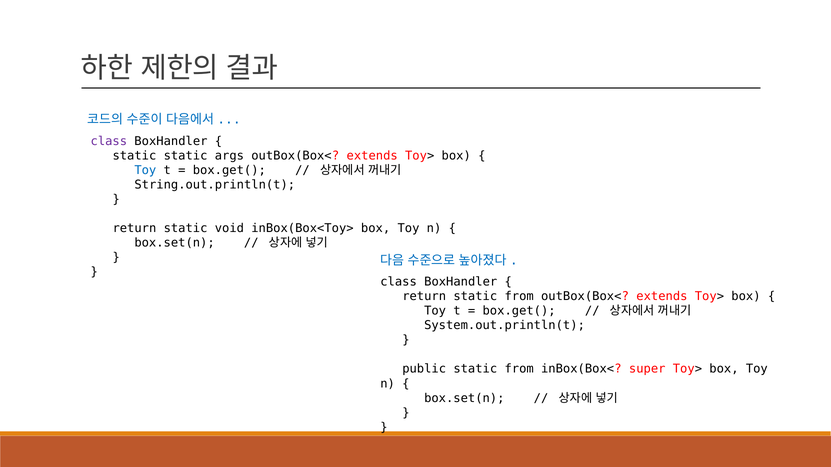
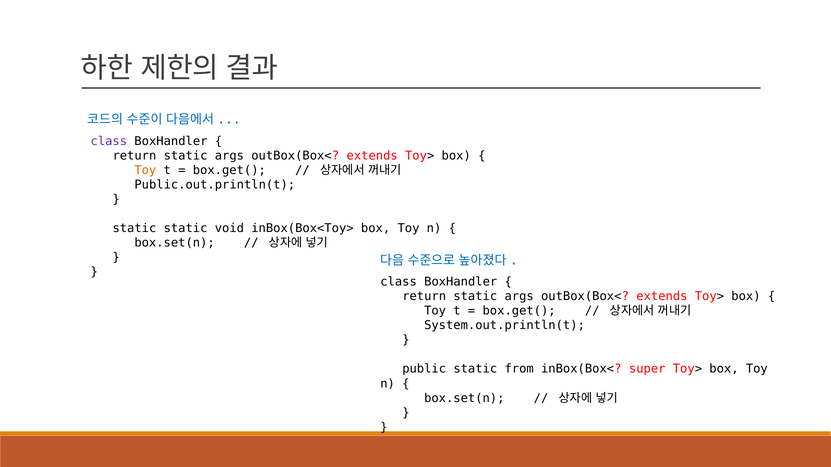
static at (134, 156): static -> return
Toy at (145, 170) colour: blue -> orange
String.out.println(t: String.out.println(t -> Public.out.println(t
return at (134, 228): return -> static
from at (519, 297): from -> args
